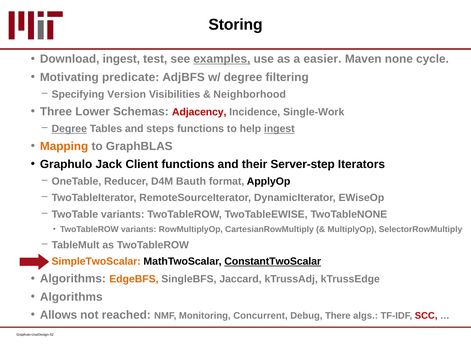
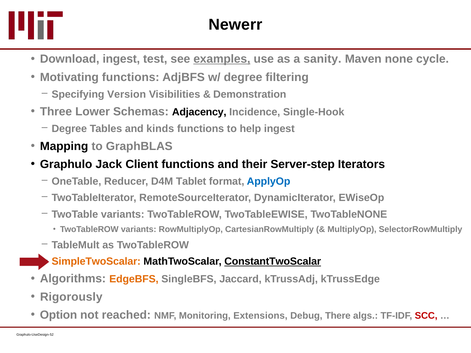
Storing: Storing -> Newerr
easier: easier -> sanity
Motivating predicate: predicate -> functions
Neighborhood: Neighborhood -> Demonstration
Adjacency colour: red -> black
Single-Work: Single-Work -> Single-Hook
Degree at (69, 129) underline: present -> none
steps: steps -> kinds
ingest at (279, 129) underline: present -> none
Mapping colour: orange -> black
Bauth: Bauth -> Tablet
ApplyOp colour: black -> blue
Algorithms at (71, 297): Algorithms -> Rigorously
Allows: Allows -> Option
Concurrent: Concurrent -> Extensions
